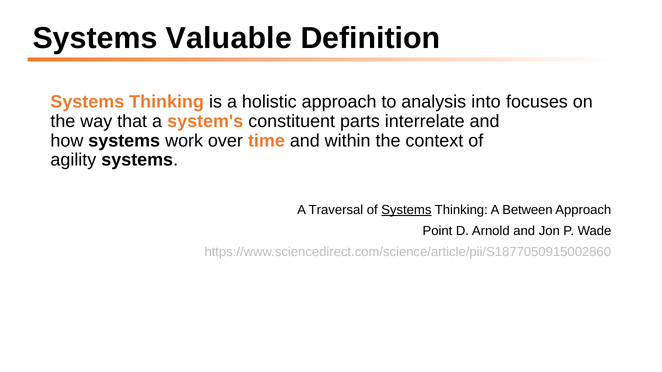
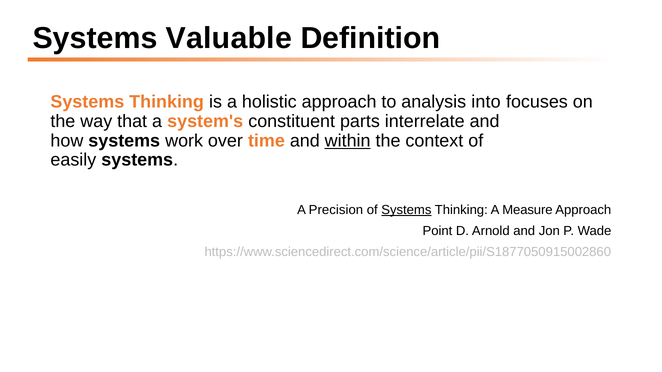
within underline: none -> present
agility: agility -> easily
Traversal: Traversal -> Precision
Between: Between -> Measure
